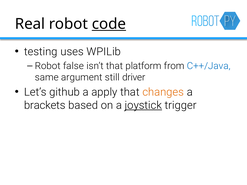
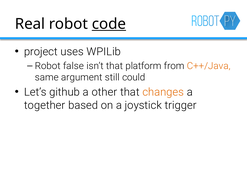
testing: testing -> project
C++/Java colour: blue -> orange
driver: driver -> could
apply: apply -> other
brackets: brackets -> together
joystick underline: present -> none
